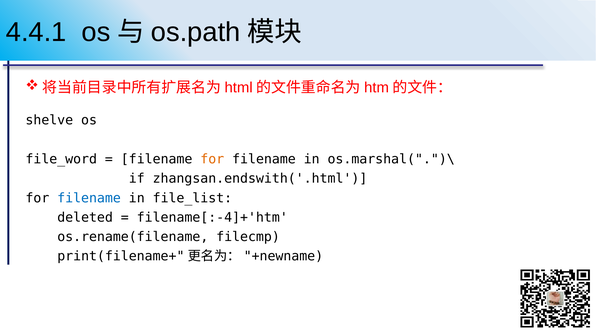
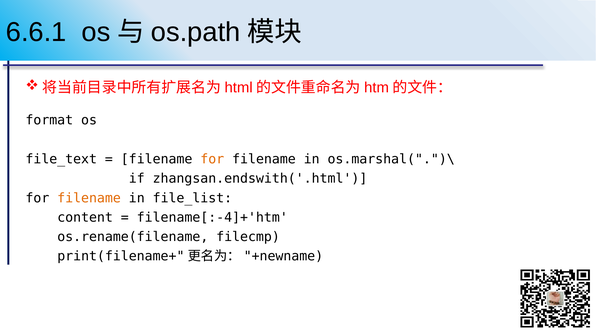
4.4.1: 4.4.1 -> 6.6.1
shelve: shelve -> format
file_word: file_word -> file_text
filename at (89, 198) colour: blue -> orange
deleted: deleted -> content
